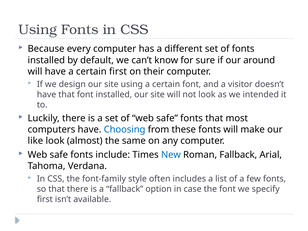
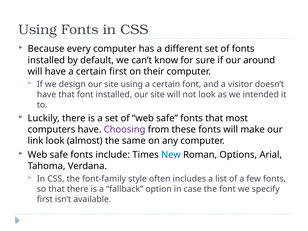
Choosing colour: blue -> purple
like: like -> link
Roman Fallback: Fallback -> Options
